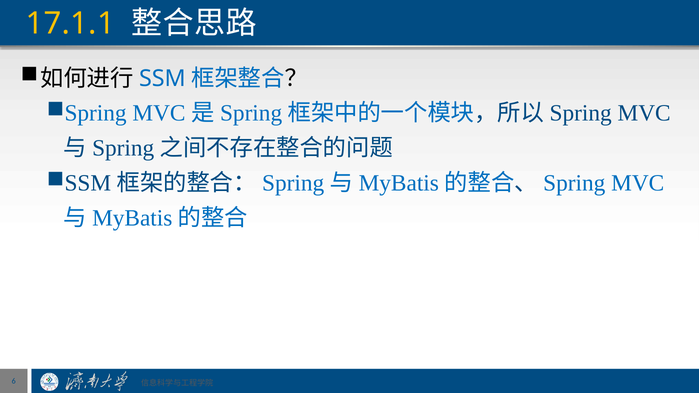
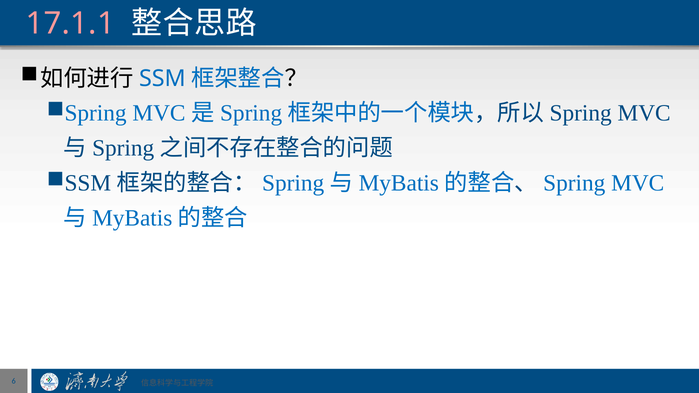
17.1.1 colour: yellow -> pink
